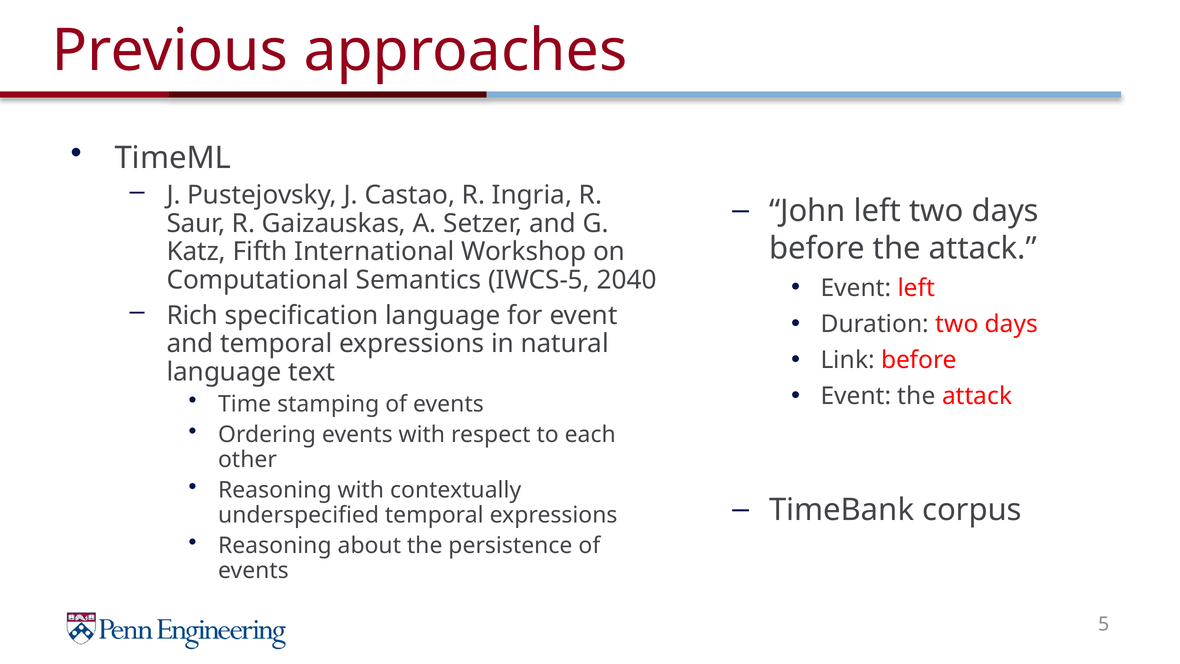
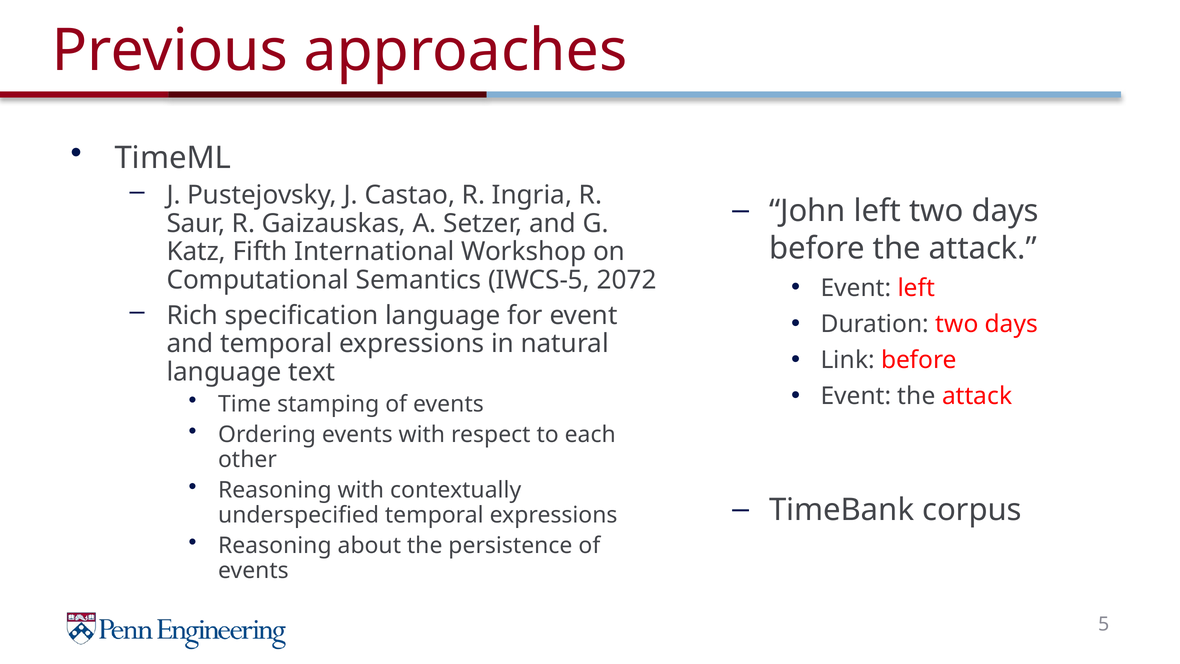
2040: 2040 -> 2072
